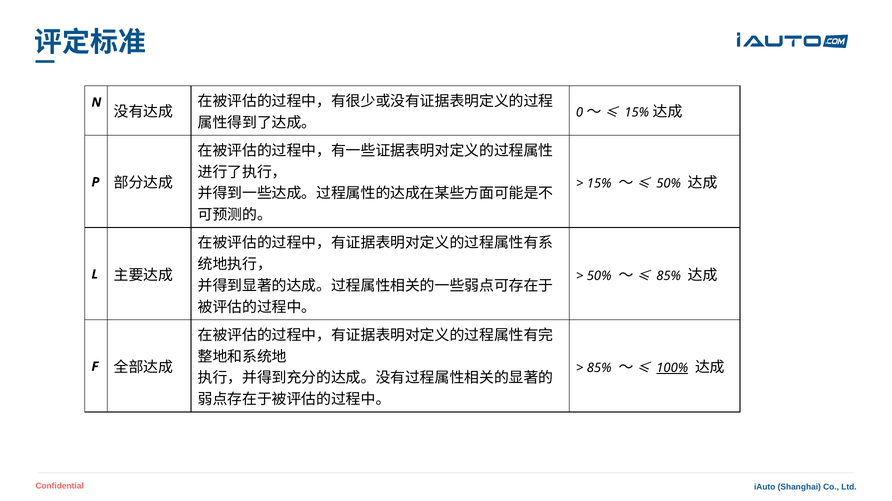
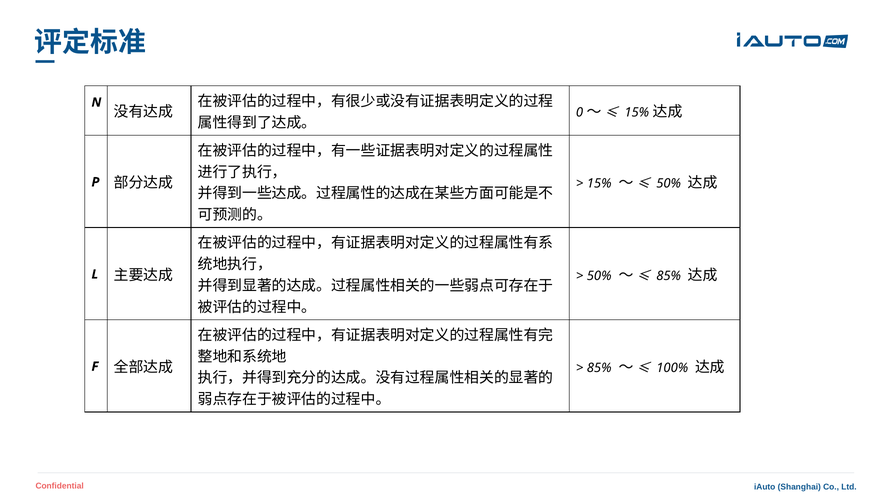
100% underline: present -> none
